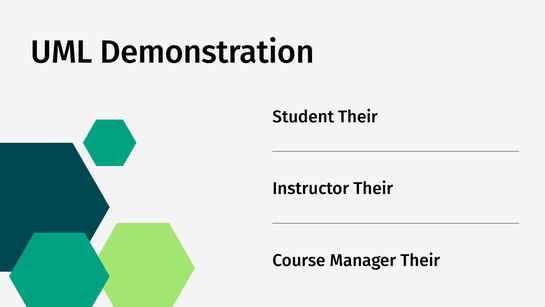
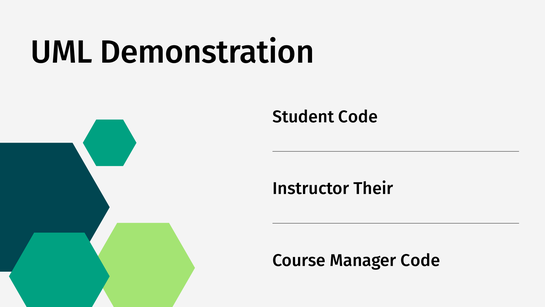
Student Their: Their -> Code
Manager Their: Their -> Code
